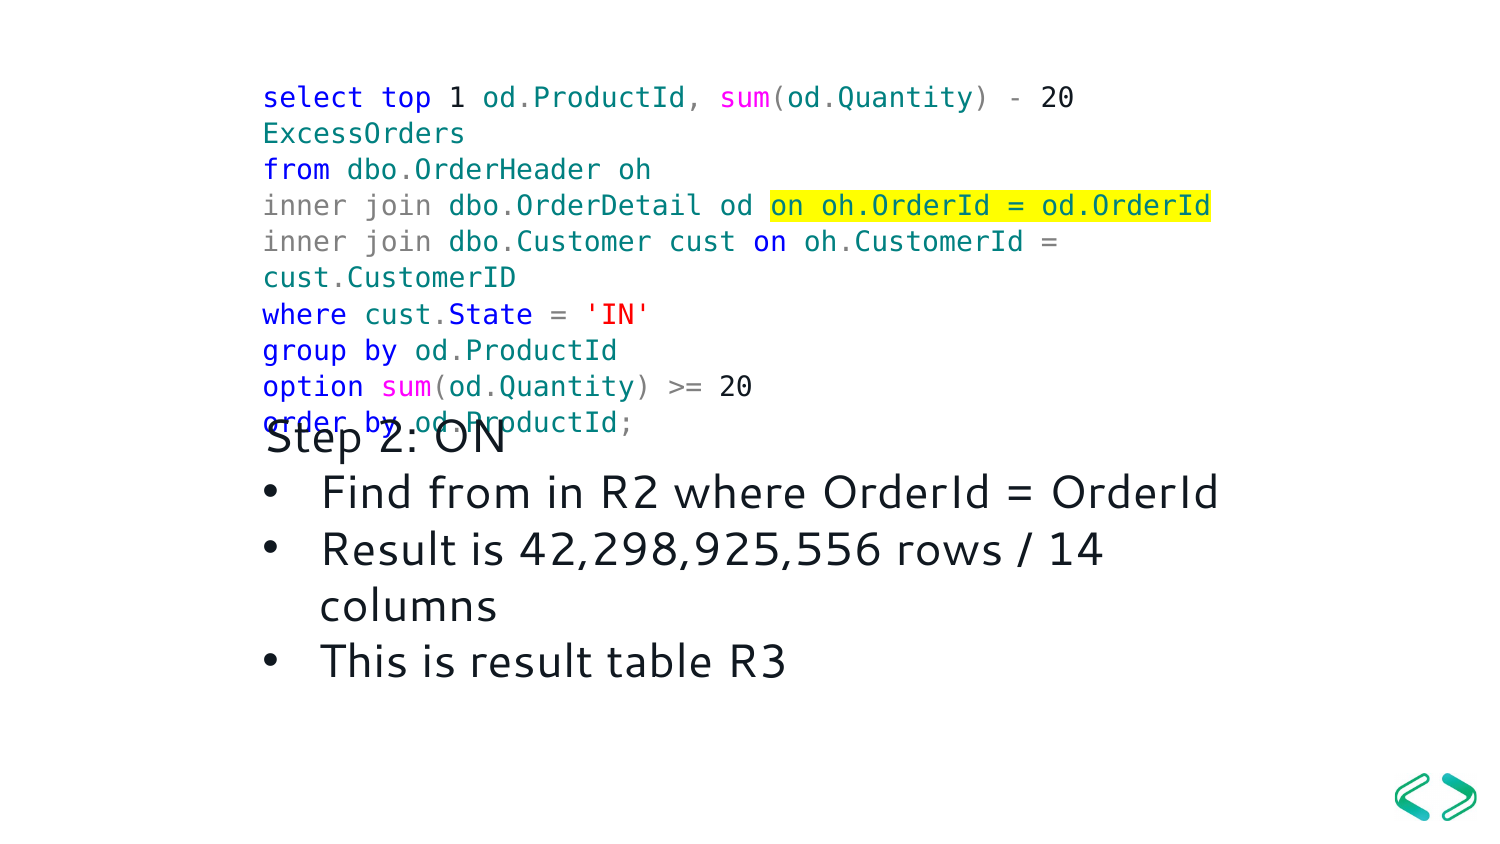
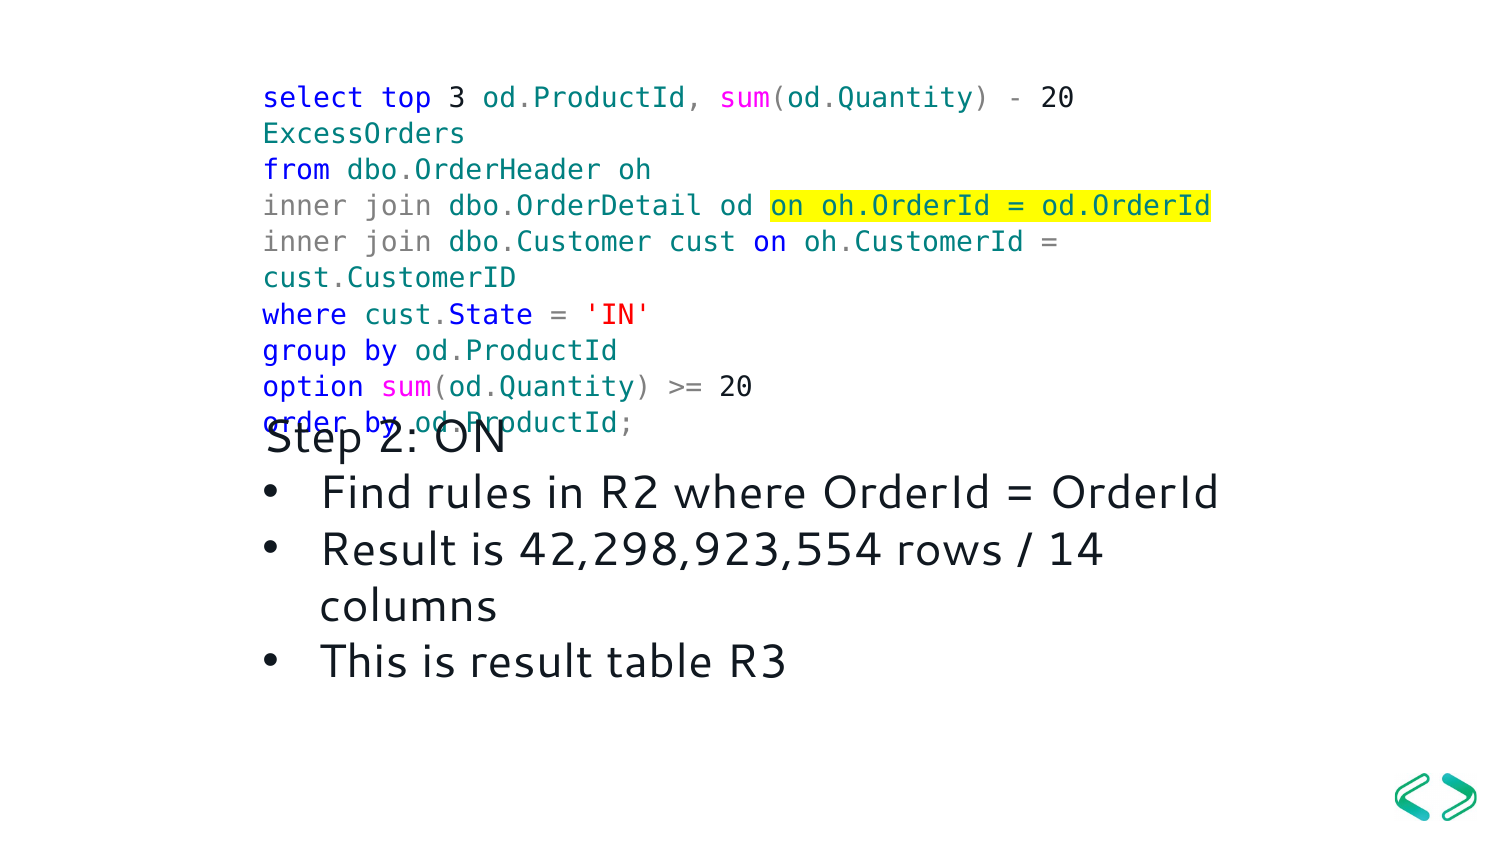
1: 1 -> 3
Find from: from -> rules
42,298,925,556: 42,298,925,556 -> 42,298,923,554
